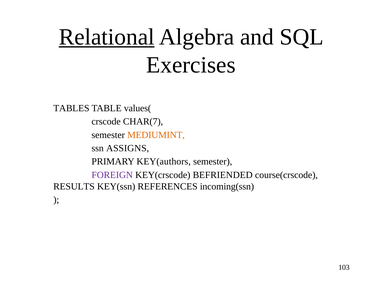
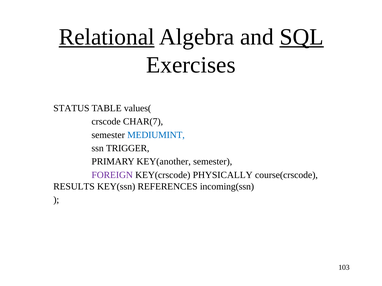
SQL underline: none -> present
TABLES: TABLES -> STATUS
MEDIUMINT colour: orange -> blue
ASSIGNS: ASSIGNS -> TRIGGER
KEY(authors: KEY(authors -> KEY(another
BEFRIENDED: BEFRIENDED -> PHYSICALLY
